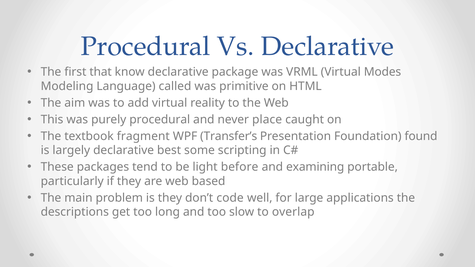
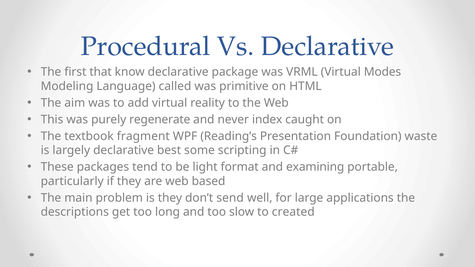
purely procedural: procedural -> regenerate
place: place -> index
Transfer’s: Transfer’s -> Reading’s
found: found -> waste
before: before -> format
code: code -> send
overlap: overlap -> created
